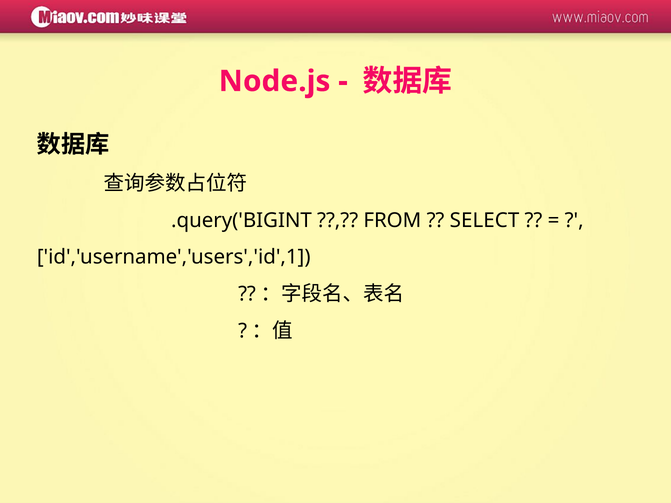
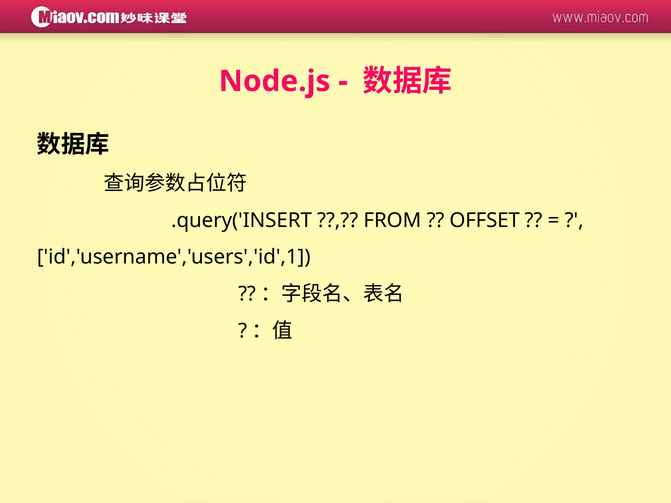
.query('BIGINT: .query('BIGINT -> .query('INSERT
SELECT: SELECT -> OFFSET
